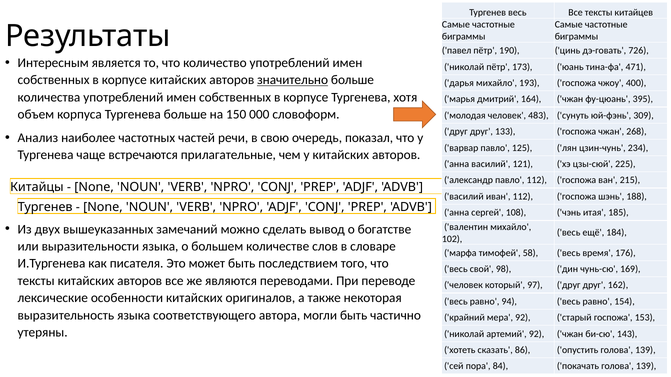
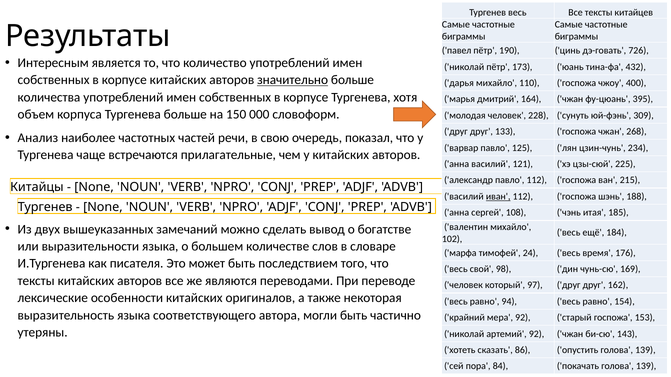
471: 471 -> 432
193: 193 -> 110
483: 483 -> 228
иван underline: none -> present
58: 58 -> 24
